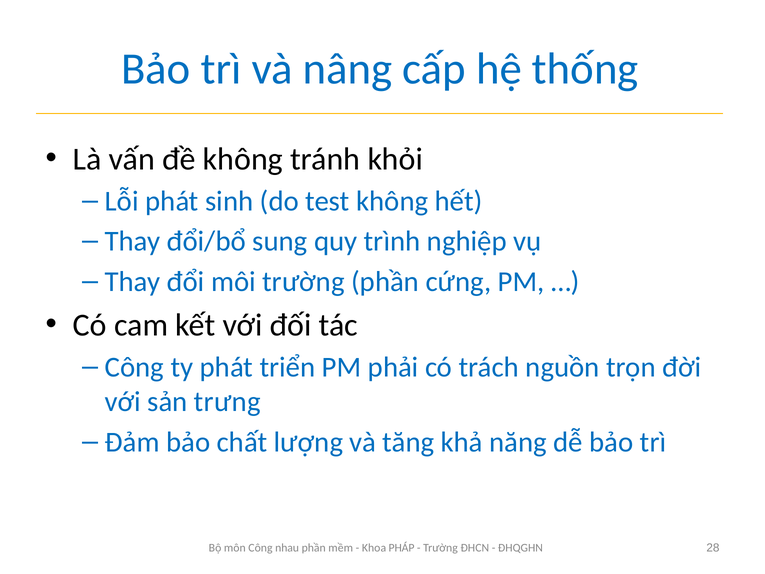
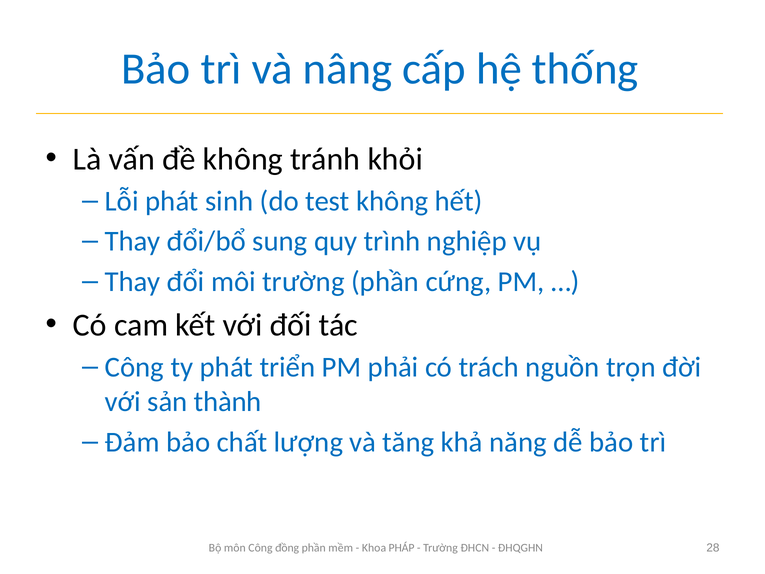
trưng: trưng -> thành
nhau: nhau -> đồng
